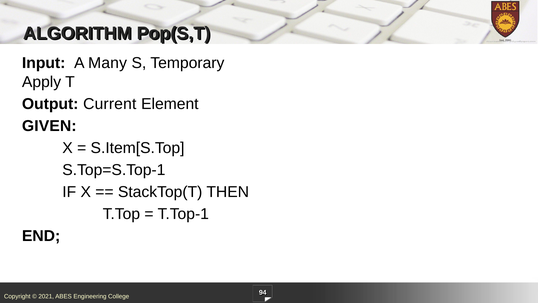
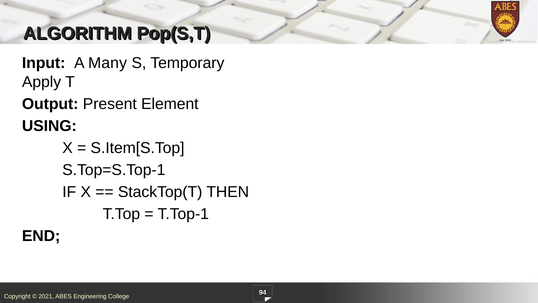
Current: Current -> Present
GIVEN: GIVEN -> USING
